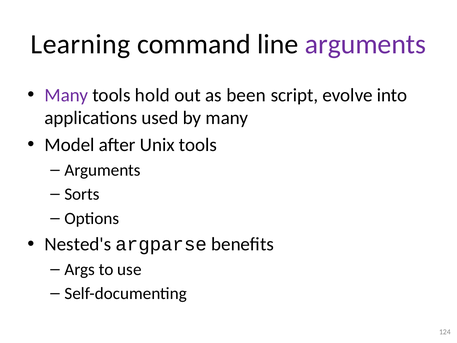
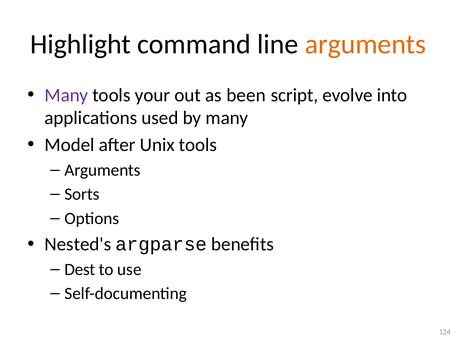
Learning: Learning -> Highlight
arguments at (365, 44) colour: purple -> orange
hold: hold -> your
Args: Args -> Dest
